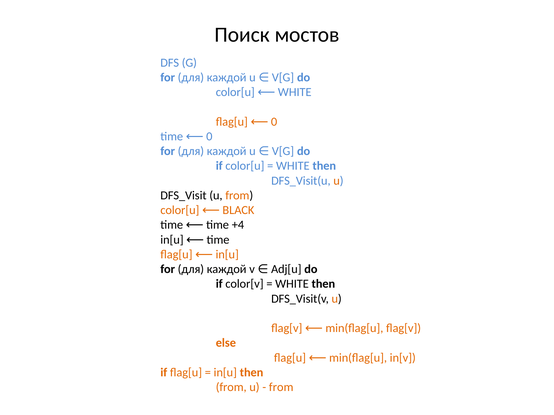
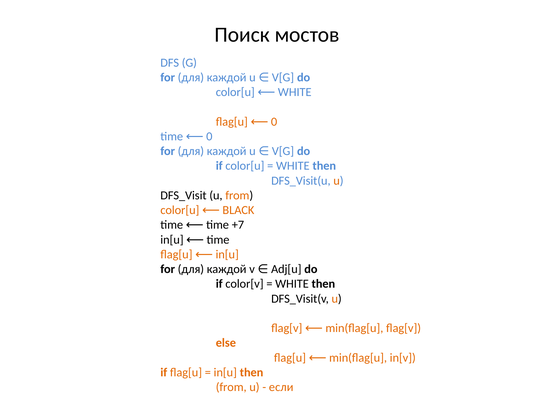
+4: +4 -> +7
from at (281, 388): from -> если
